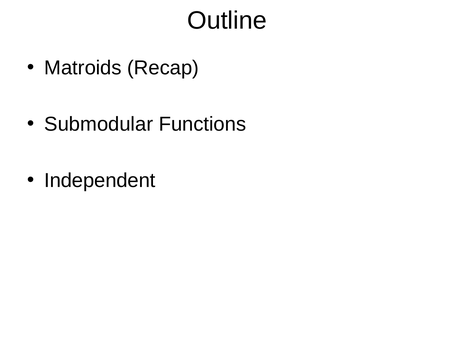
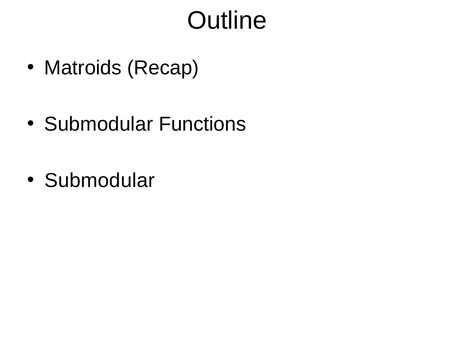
Independent at (100, 181): Independent -> Submodular
